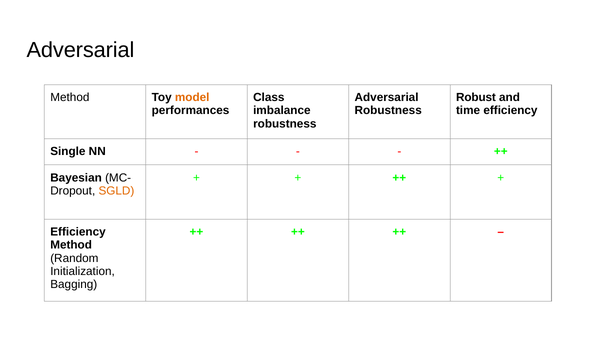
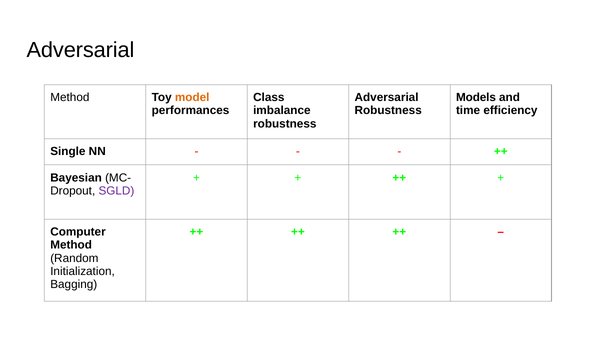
Robust: Robust -> Models
SGLD colour: orange -> purple
Efficiency at (78, 232): Efficiency -> Computer
